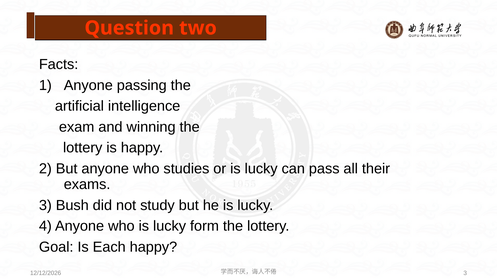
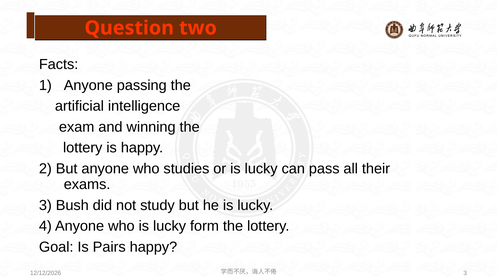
Each: Each -> Pairs
